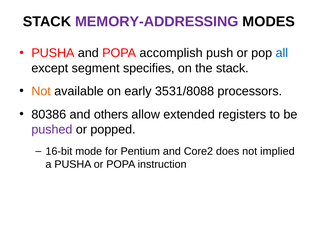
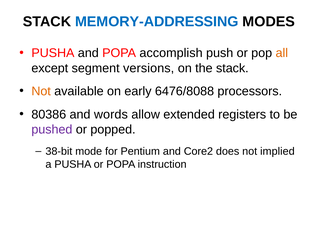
MEMORY-ADDRESSING colour: purple -> blue
all colour: blue -> orange
specifies: specifies -> versions
3531/8088: 3531/8088 -> 6476/8088
others: others -> words
16-bit: 16-bit -> 38-bit
